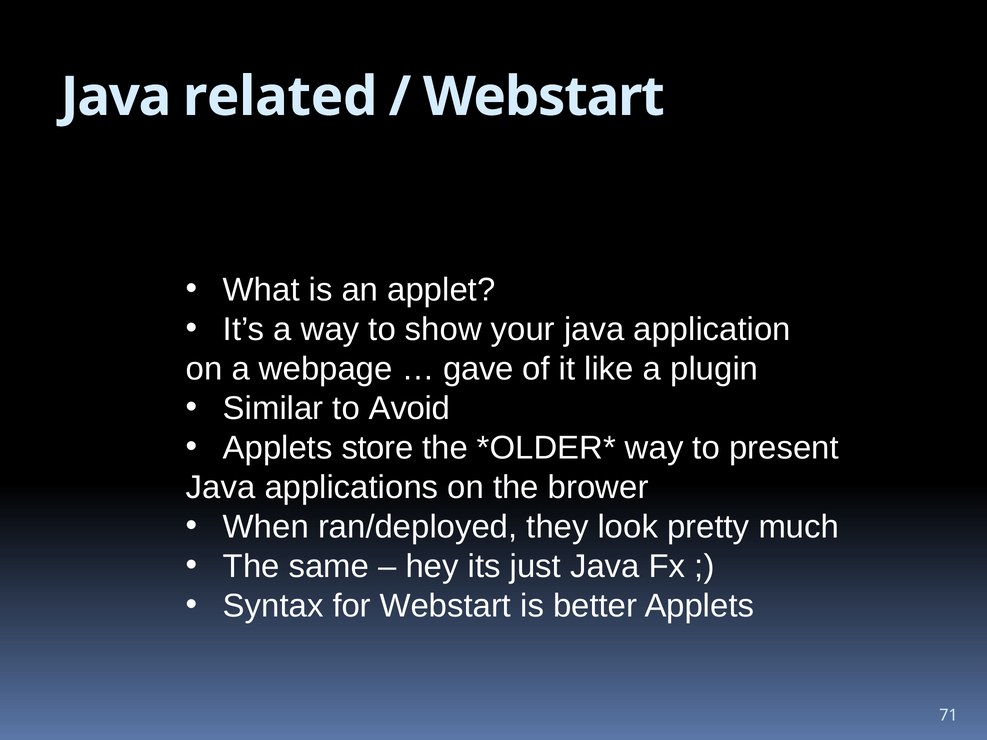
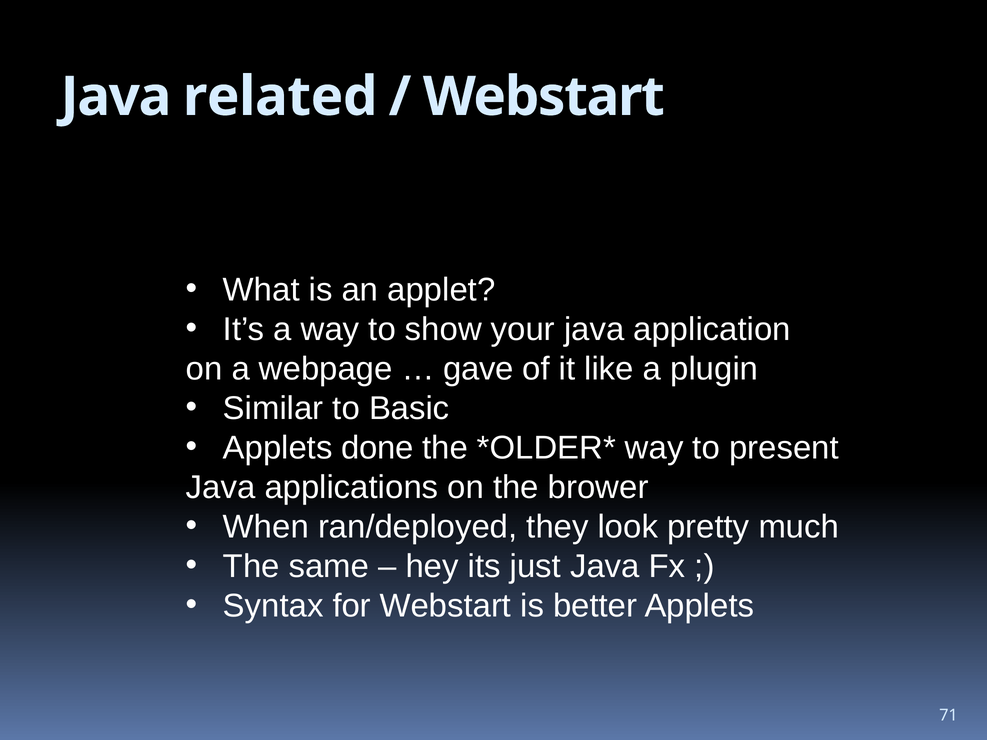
Avoid: Avoid -> Basic
store: store -> done
